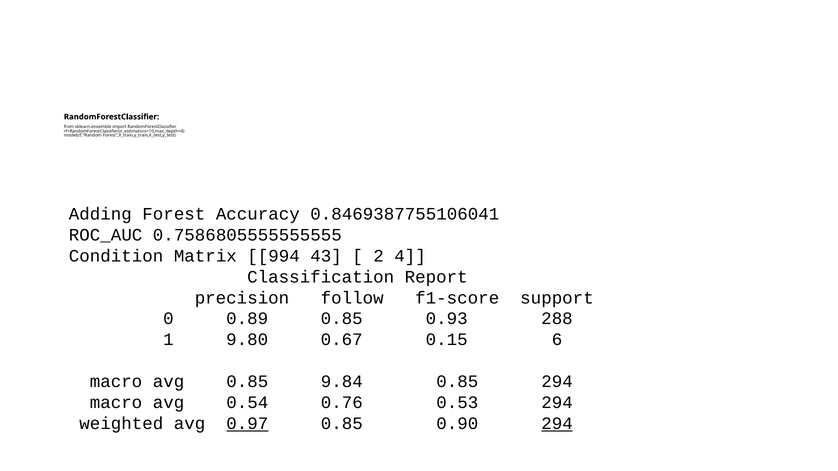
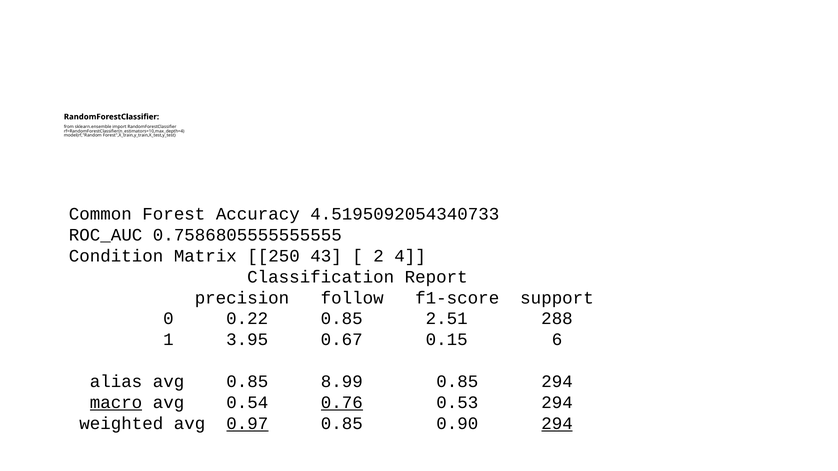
Adding: Adding -> Common
0.8469387755106041: 0.8469387755106041 -> 4.5195092054340733
994: 994 -> 250
0.89: 0.89 -> 0.22
0.93: 0.93 -> 2.51
9.80: 9.80 -> 3.95
macro at (116, 382): macro -> alias
9.84: 9.84 -> 8.99
macro at (116, 403) underline: none -> present
0.76 underline: none -> present
